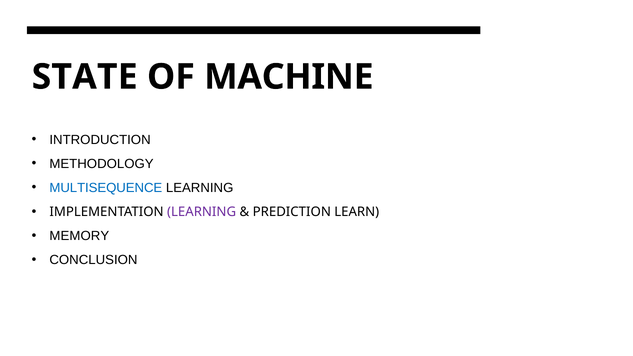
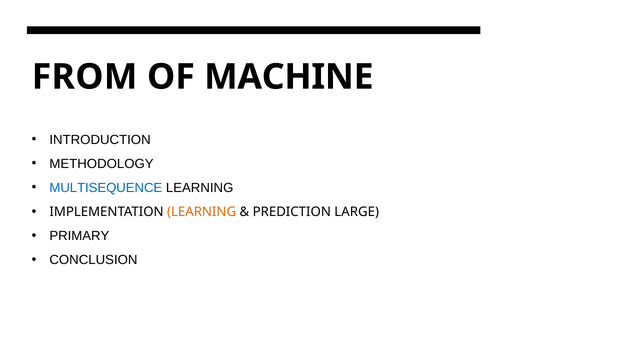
STATE: STATE -> FROM
LEARNING at (202, 212) colour: purple -> orange
LEARN: LEARN -> LARGE
MEMORY: MEMORY -> PRIMARY
